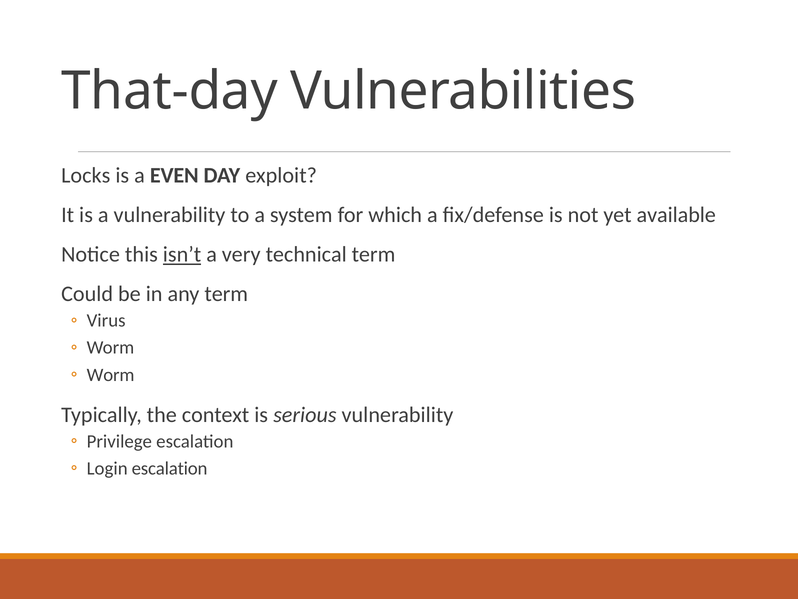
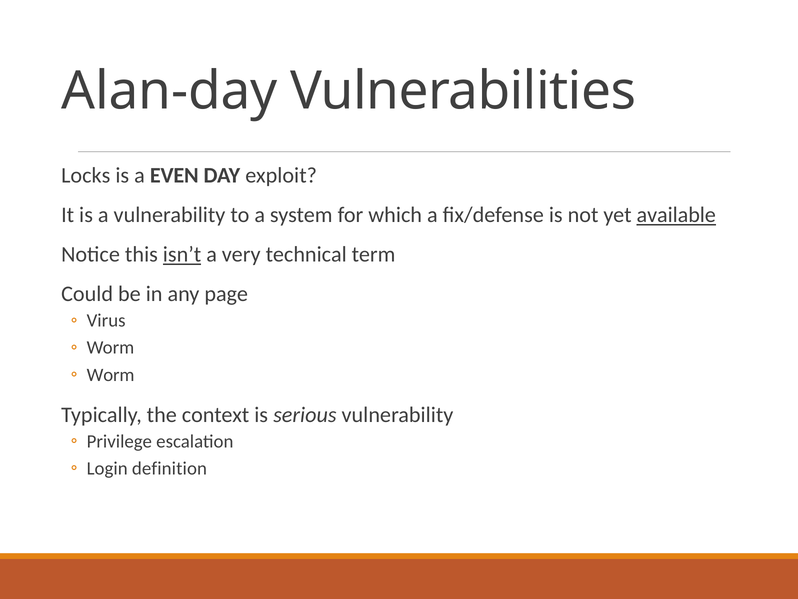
That-day: That-day -> Alan-day
available underline: none -> present
any term: term -> page
Login escalation: escalation -> definition
